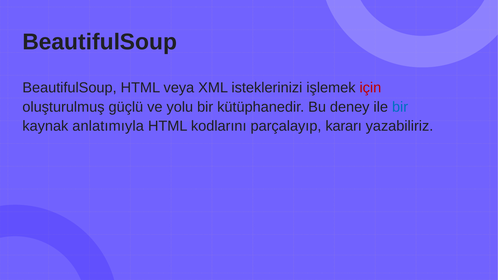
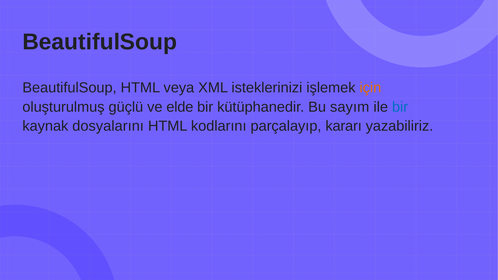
için colour: red -> orange
yolu: yolu -> elde
deney: deney -> sayım
anlatımıyla: anlatımıyla -> dosyalarını
